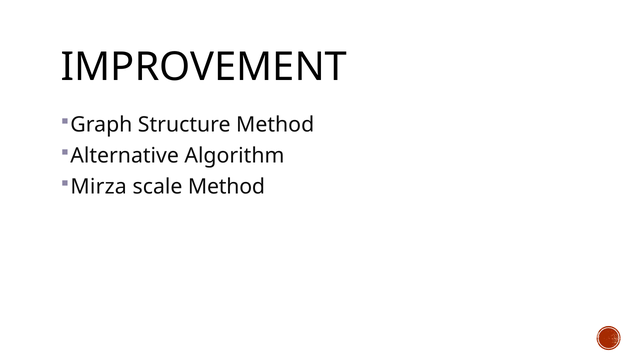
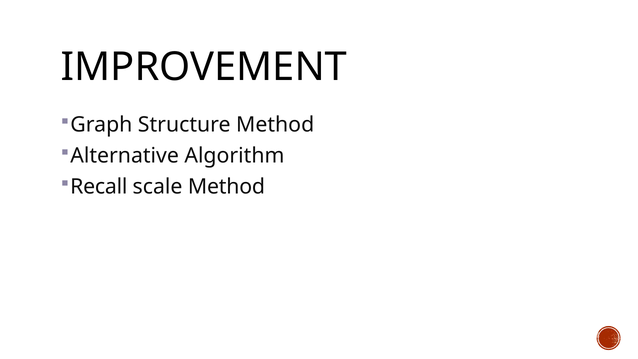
Mirza: Mirza -> Recall
